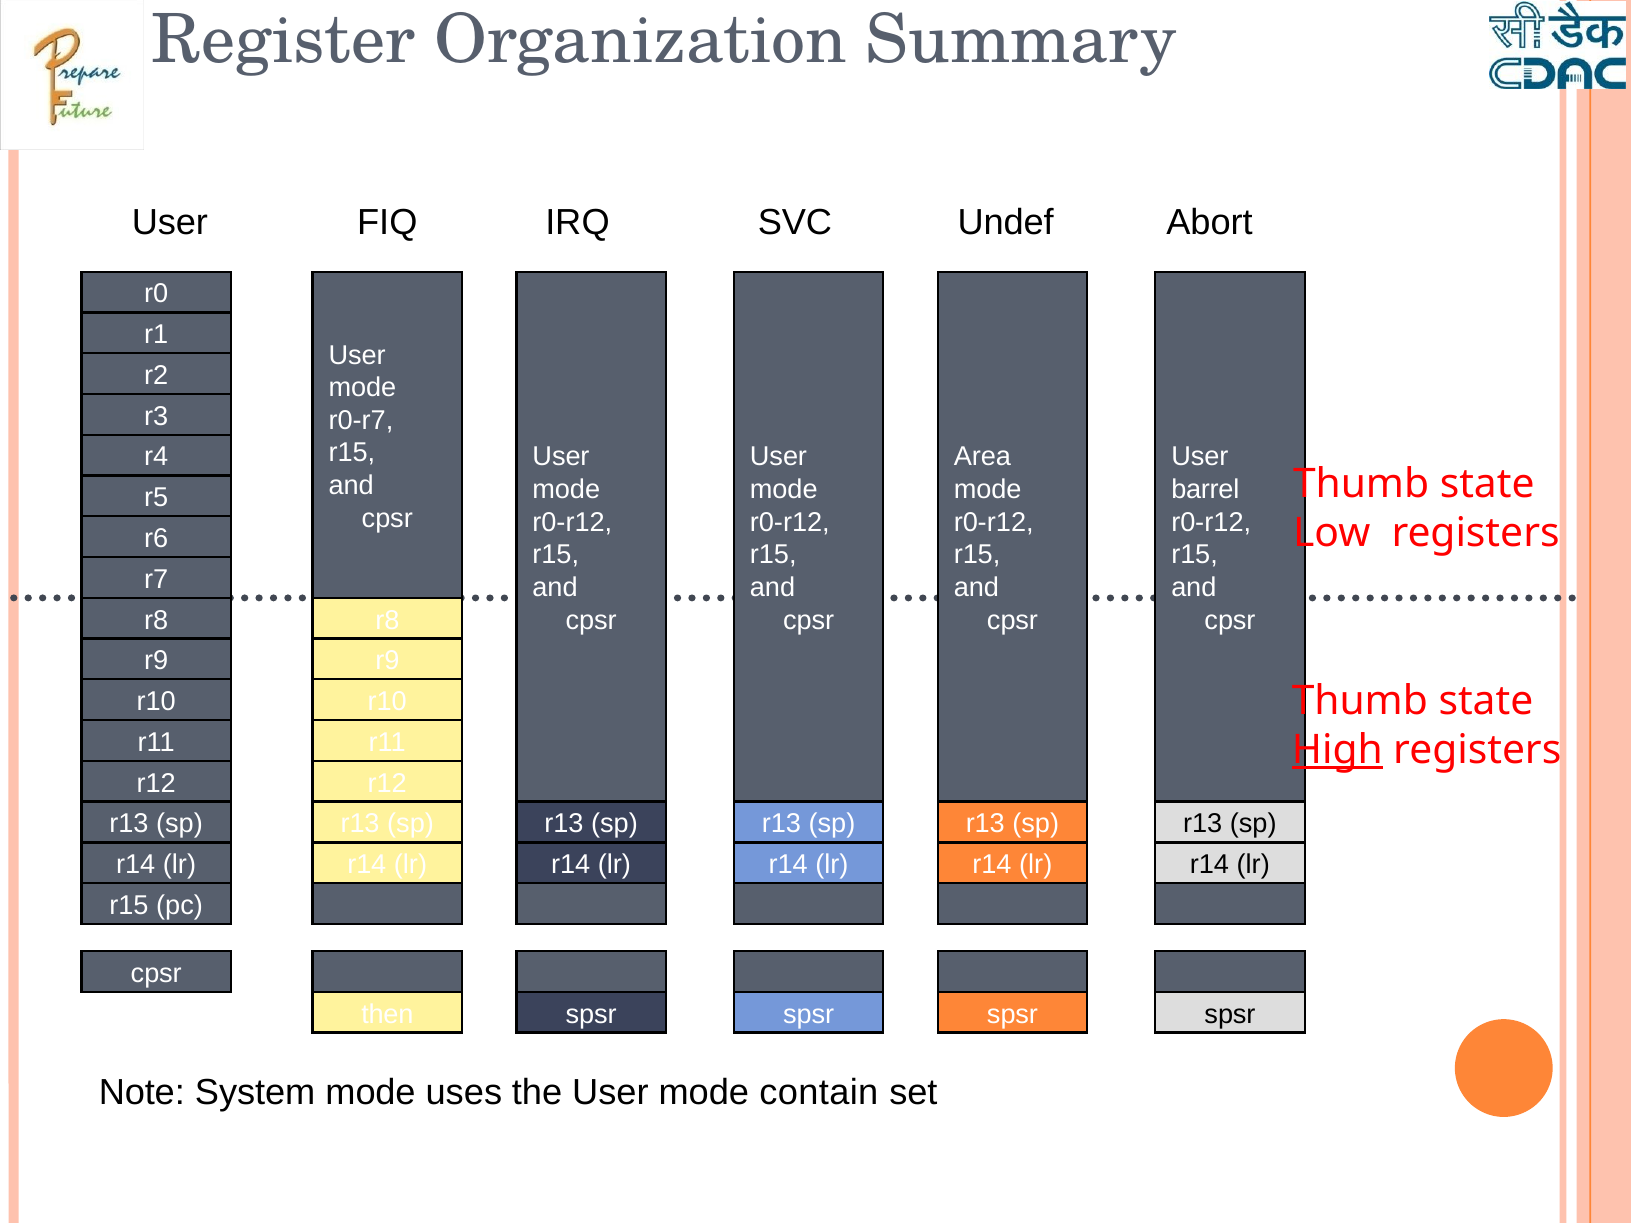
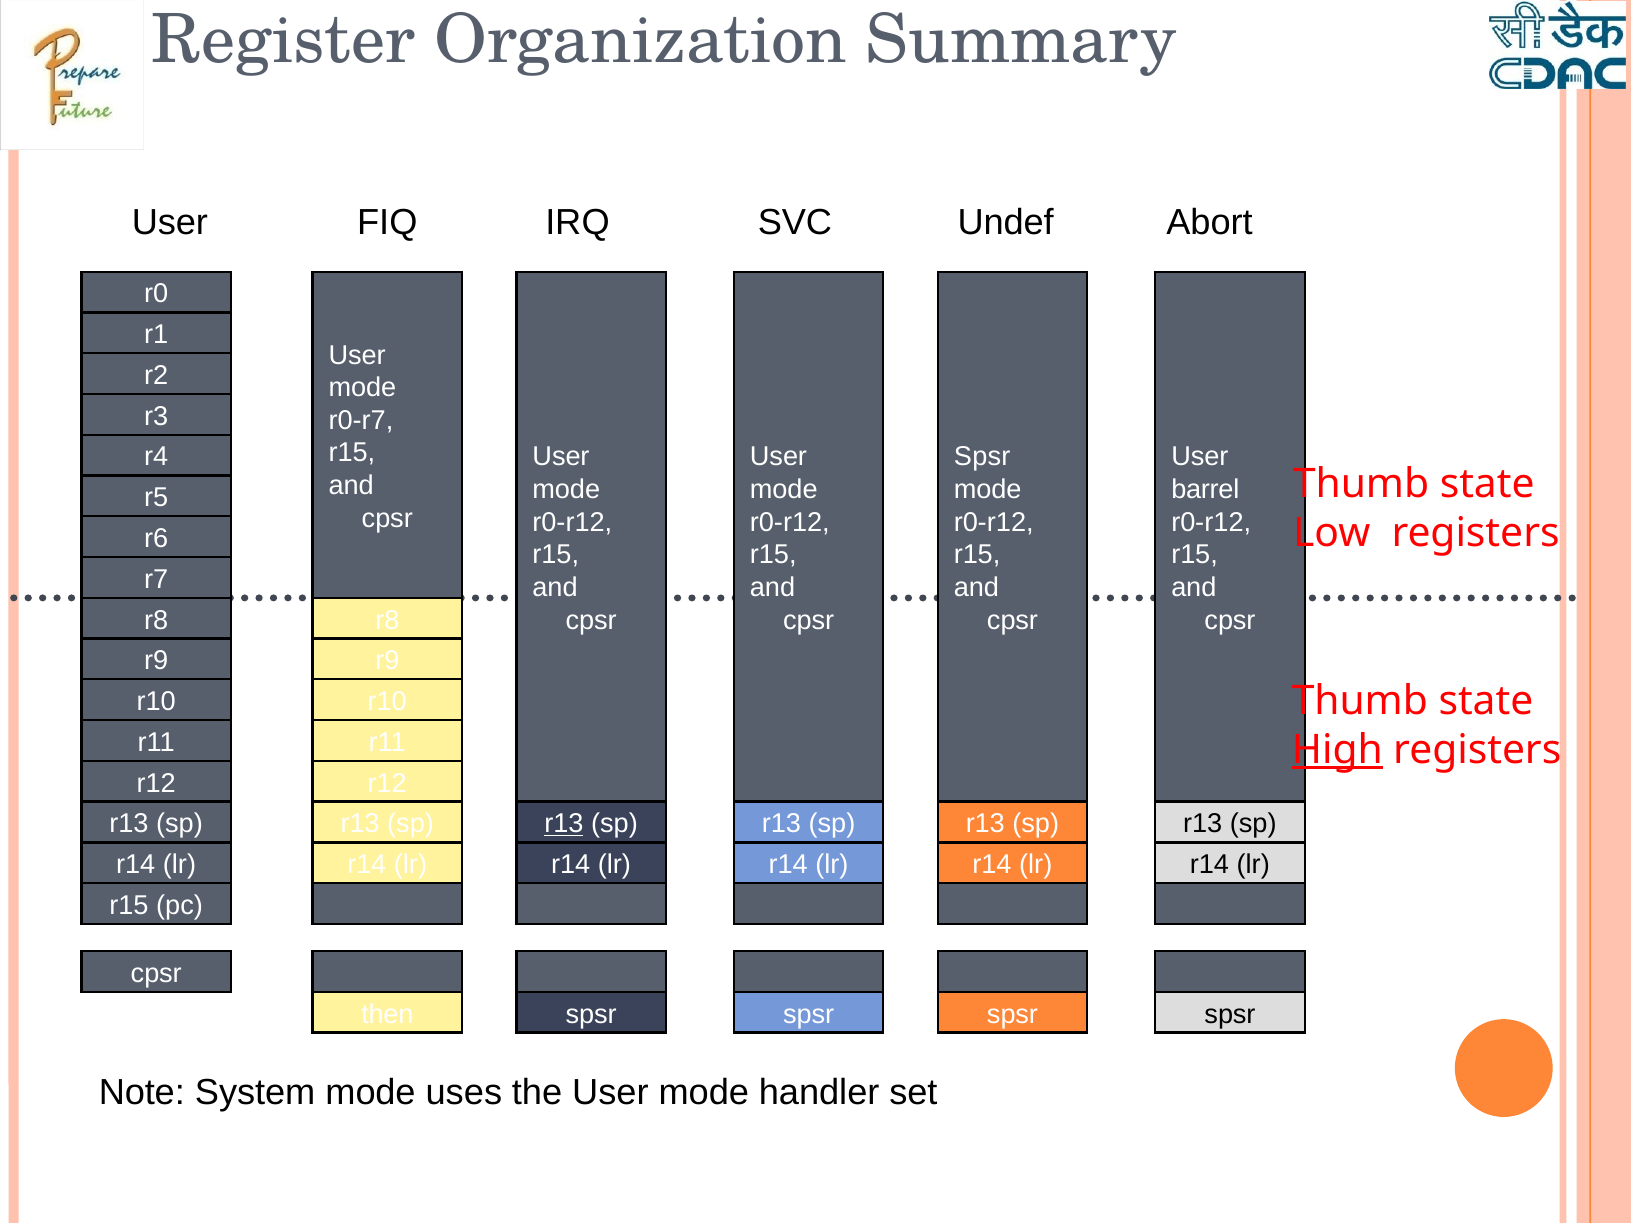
Area at (982, 457): Area -> Spsr
r13 at (564, 824) underline: none -> present
contain: contain -> handler
